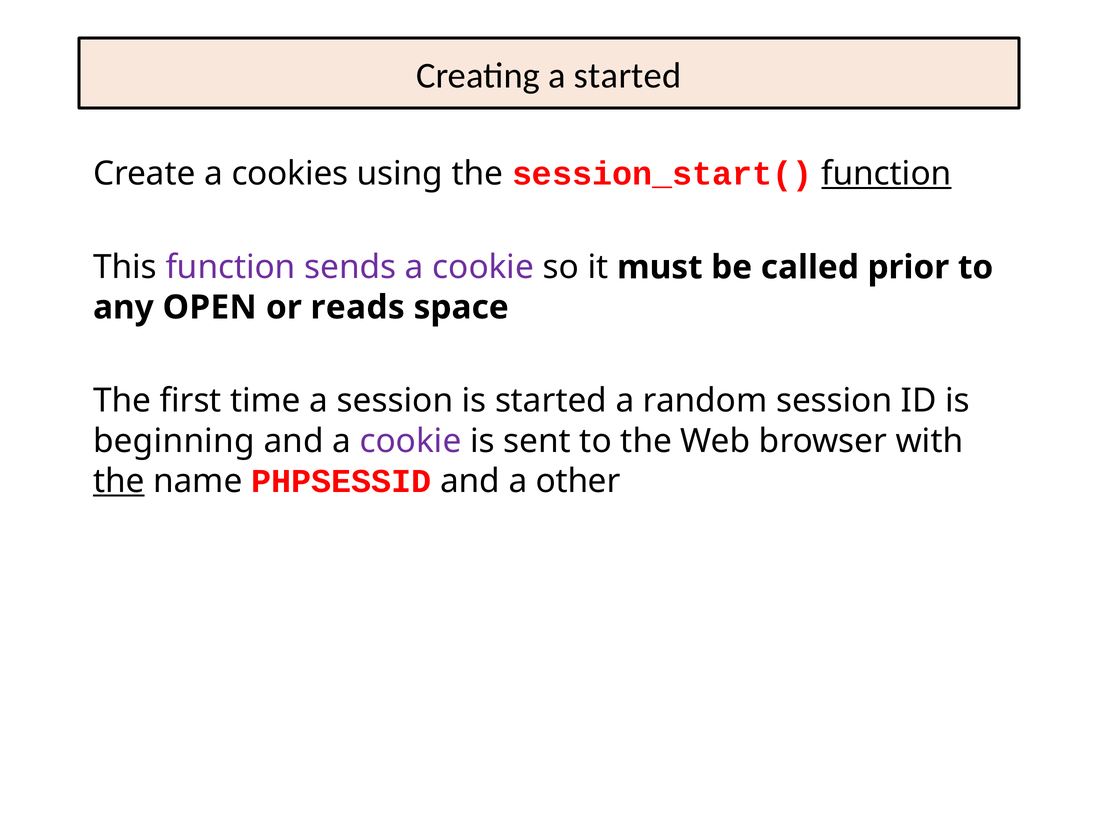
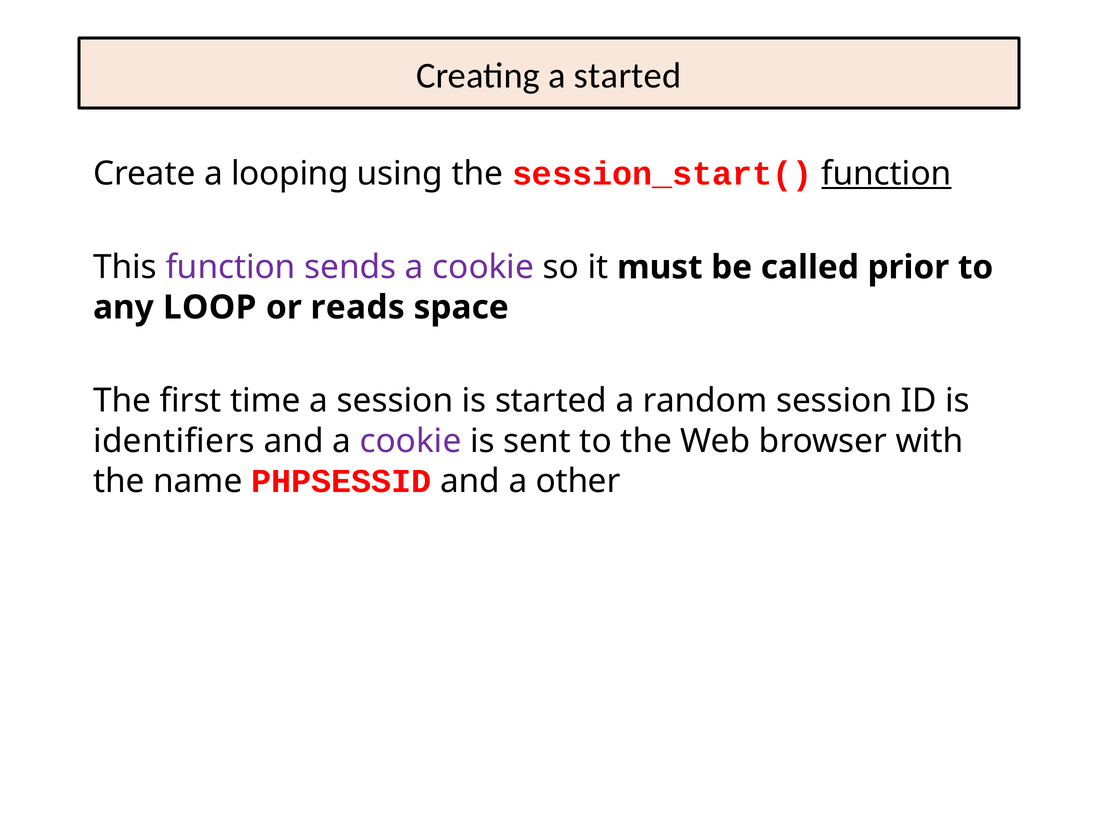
cookies: cookies -> looping
OPEN: OPEN -> LOOP
beginning: beginning -> identifiers
the at (119, 481) underline: present -> none
